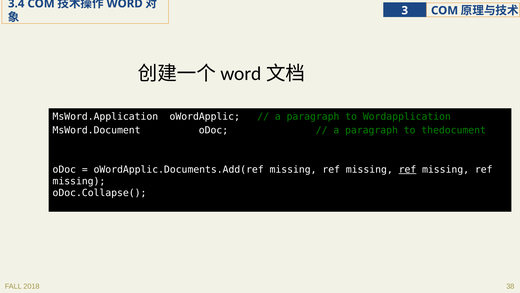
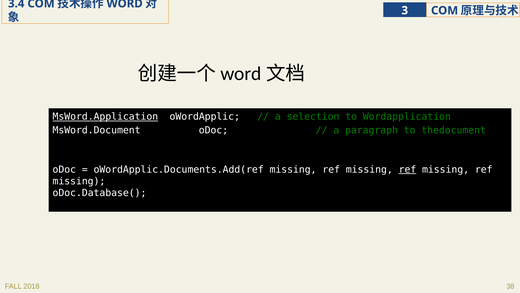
MsWord.Application underline: none -> present
paragraph at (313, 117): paragraph -> selection
oDoc.Collapse(: oDoc.Collapse( -> oDoc.Database(
